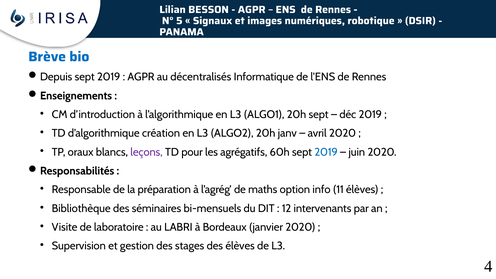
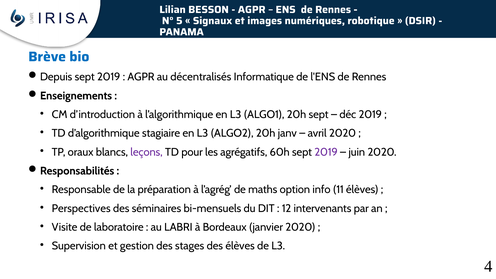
création: création -> stagiaire
2019 at (326, 152) colour: blue -> purple
Bibliothèque: Bibliothèque -> Perspectives
